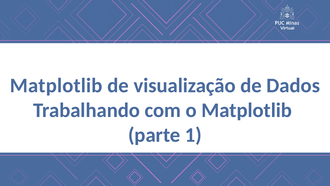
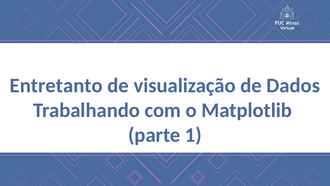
Matplotlib at (56, 85): Matplotlib -> Entretanto
